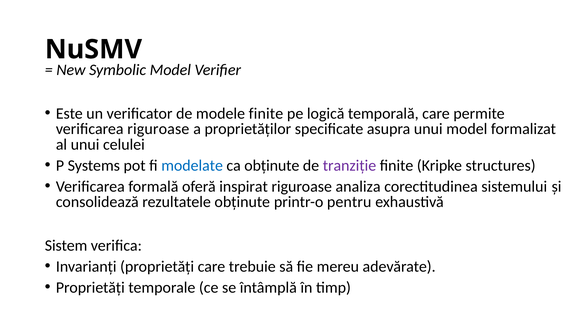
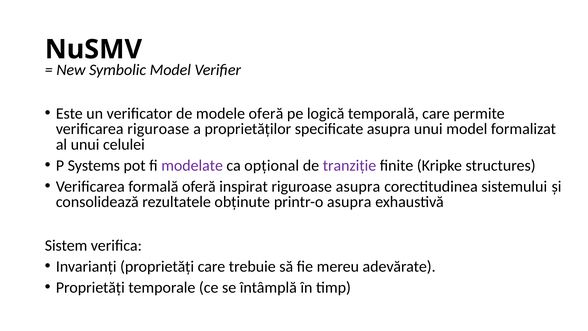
modele finite: finite -> oferă
modelate colour: blue -> purple
ca obținute: obținute -> opțional
riguroase analiza: analiza -> asupra
printr-o pentru: pentru -> asupra
